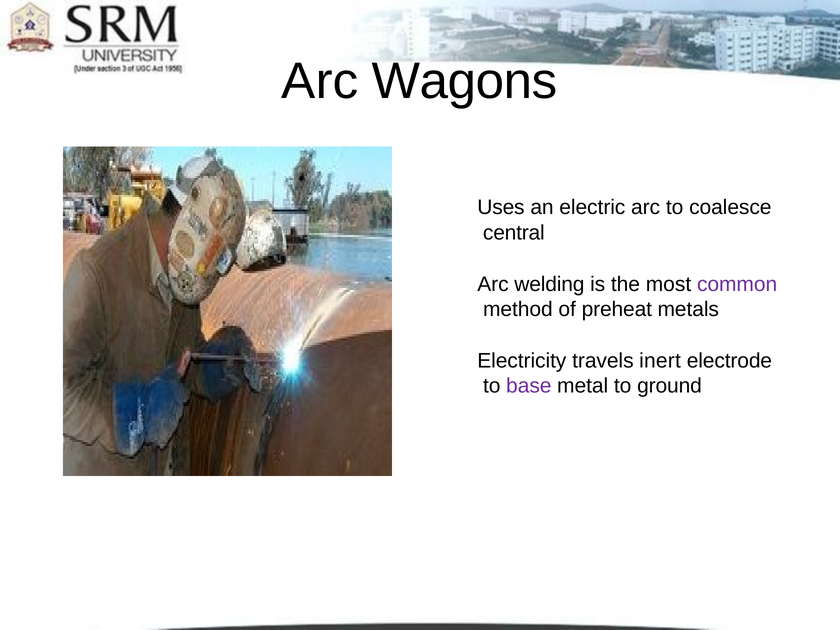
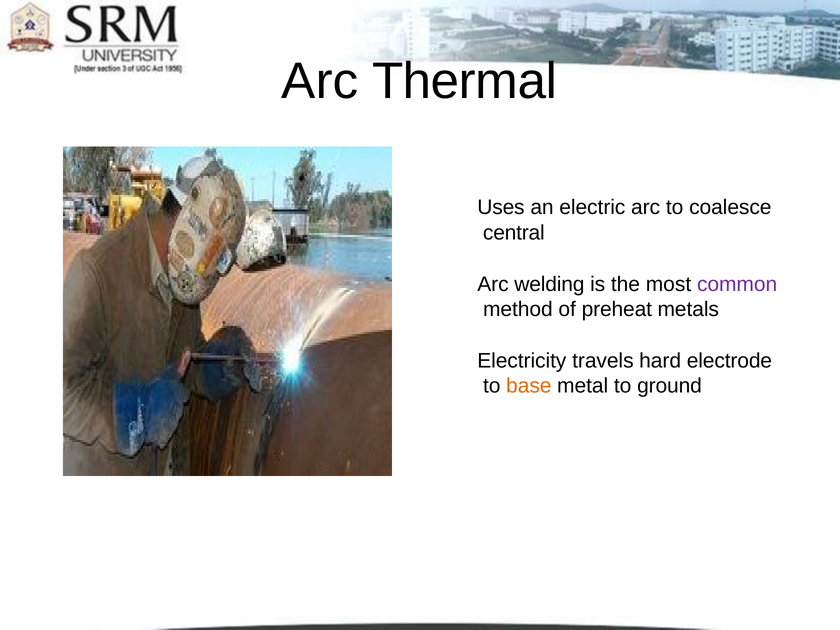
Wagons: Wagons -> Thermal
inert: inert -> hard
base colour: purple -> orange
